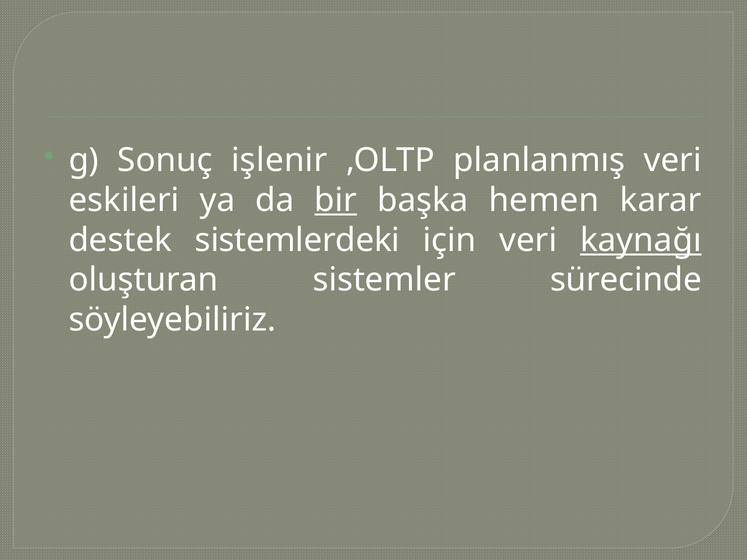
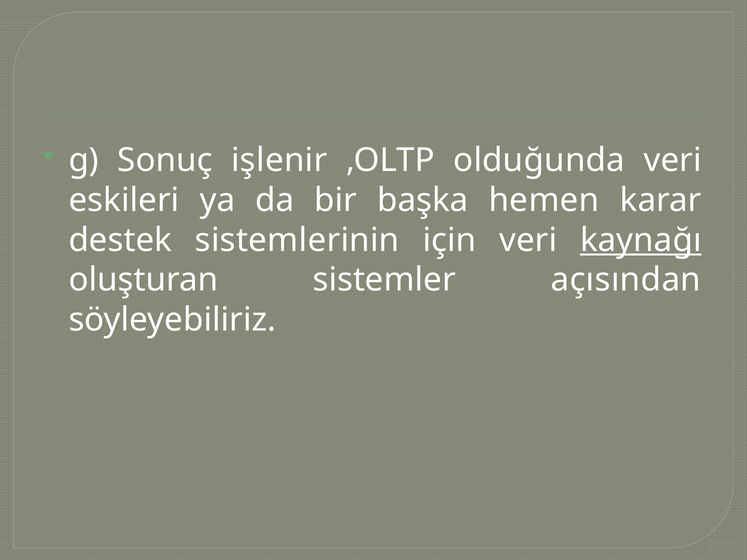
planlanmış: planlanmış -> olduğunda
bir underline: present -> none
sistemlerdeki: sistemlerdeki -> sistemlerinin
sürecinde: sürecinde -> açısından
